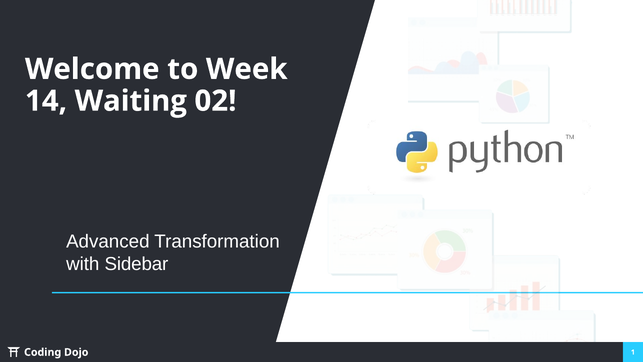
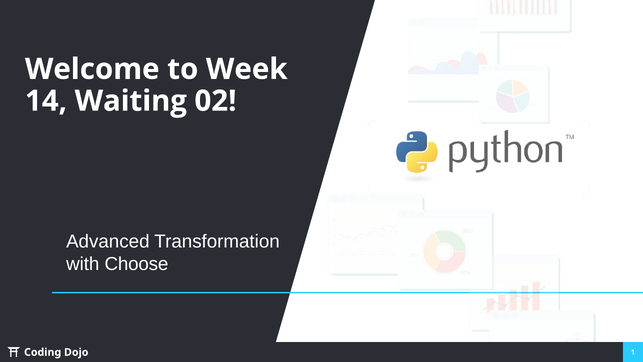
Sidebar: Sidebar -> Choose
